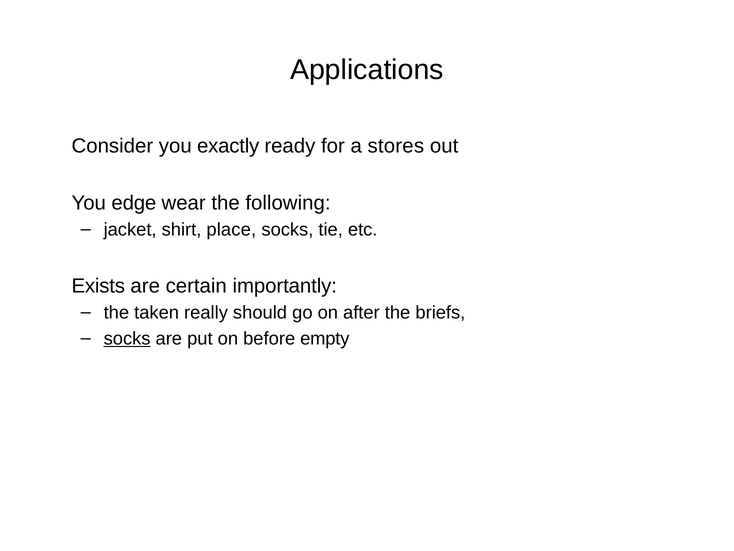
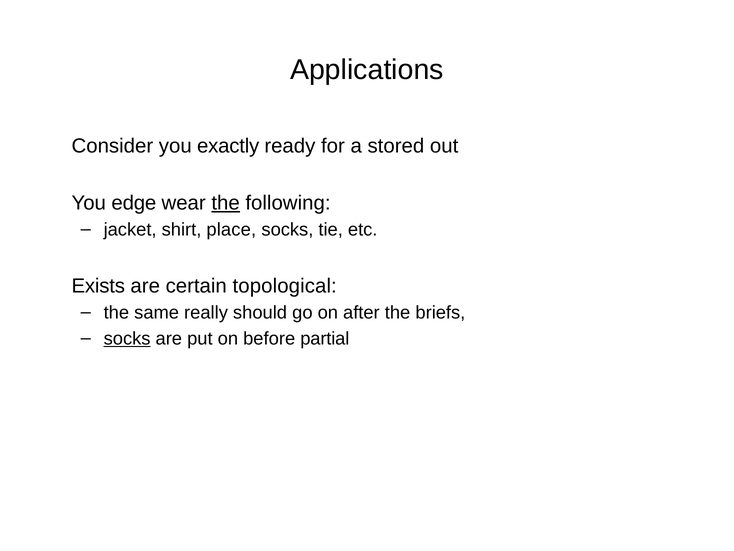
stores: stores -> stored
the at (226, 203) underline: none -> present
importantly: importantly -> topological
taken: taken -> same
empty: empty -> partial
